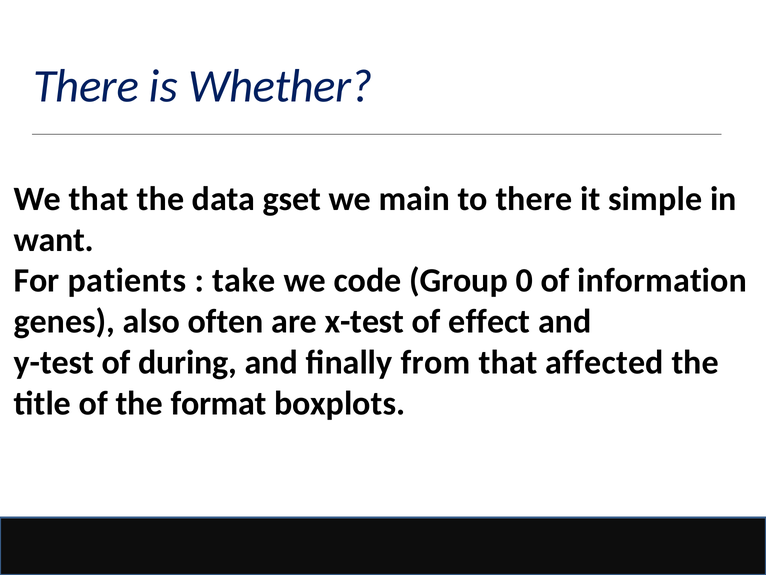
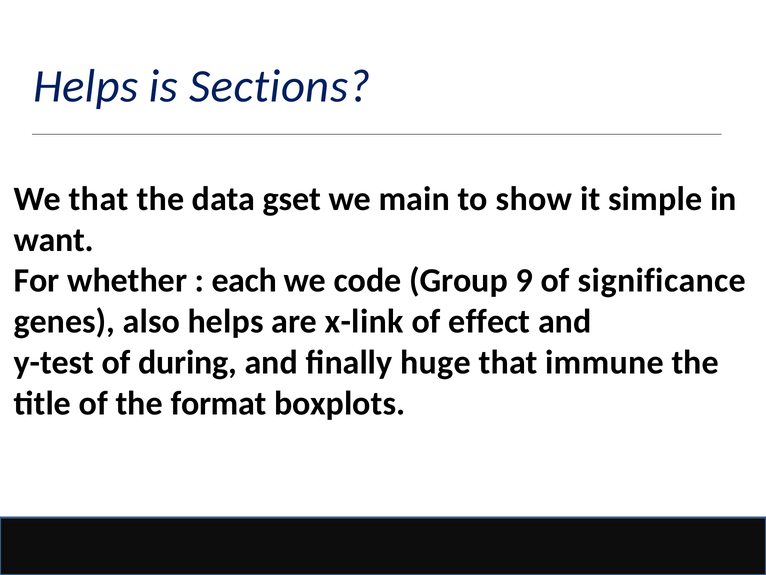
There at (86, 86): There -> Helps
Whether: Whether -> Sections
to there: there -> show
patients: patients -> whether
take: take -> each
0: 0 -> 9
information: information -> significance
also often: often -> helps
x-test: x-test -> x-link
from: from -> huge
affected: affected -> immune
